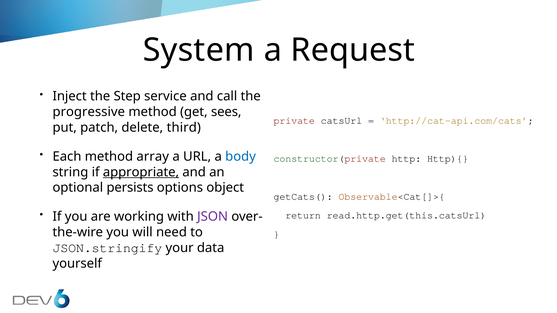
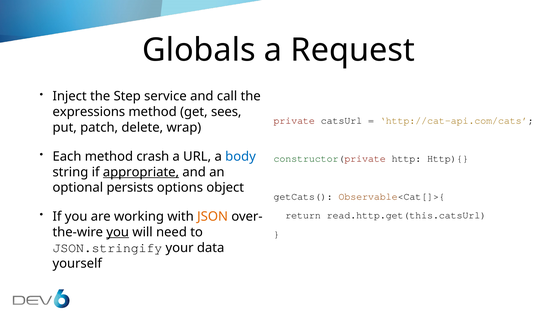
System: System -> Globals
progressive: progressive -> expressions
third: third -> wrap
array: array -> crash
JSON colour: purple -> orange
you at (118, 232) underline: none -> present
